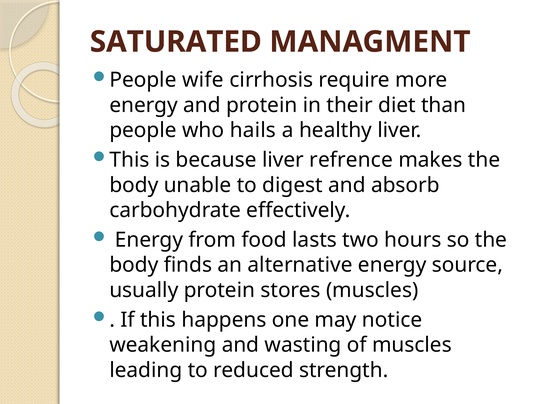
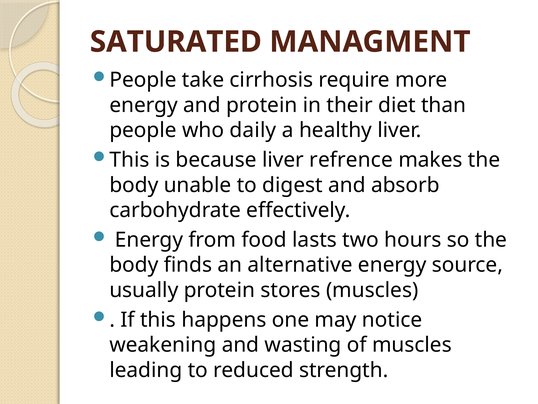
wife: wife -> take
hails: hails -> daily
